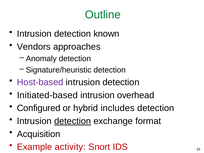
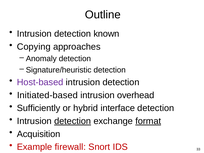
Outline colour: green -> black
Vendors: Vendors -> Copying
Configured: Configured -> Sufficiently
includes: includes -> interface
format underline: none -> present
activity: activity -> firewall
